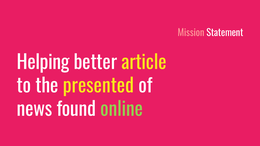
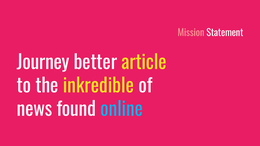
Helping: Helping -> Journey
presented: presented -> inkredible
online colour: light green -> light blue
